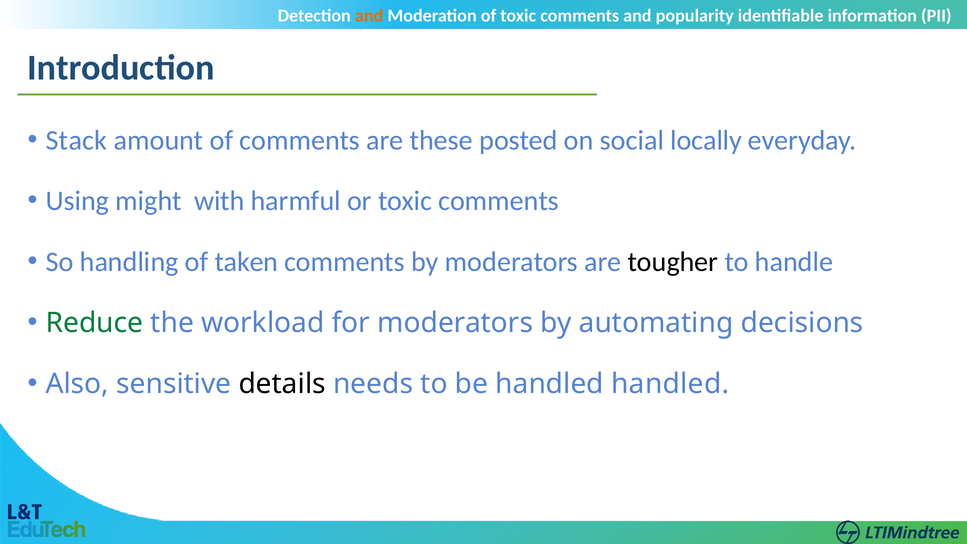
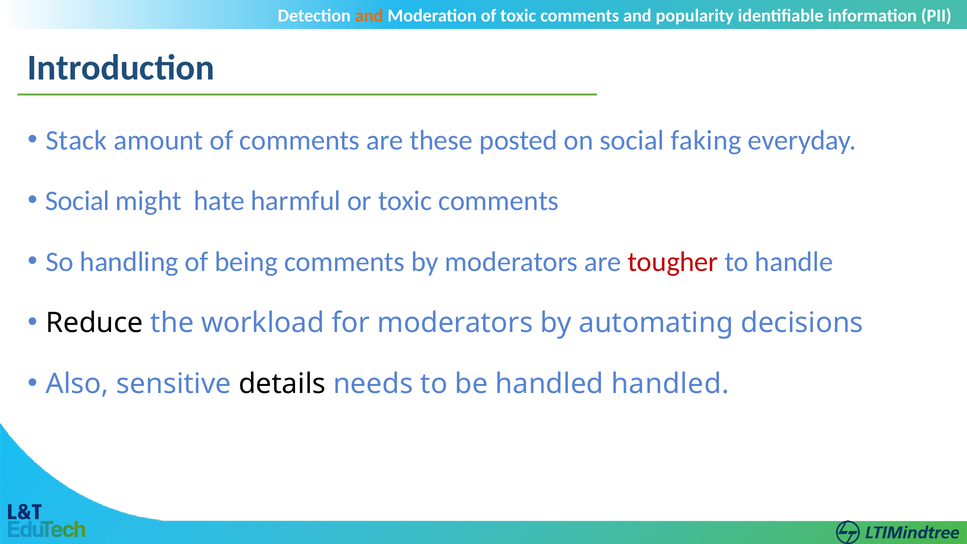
locally: locally -> faking
Using at (77, 201): Using -> Social
with: with -> hate
taken: taken -> being
tougher colour: black -> red
Reduce colour: green -> black
